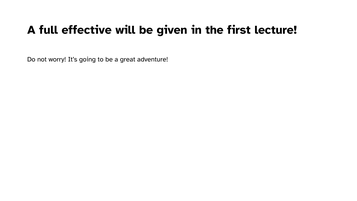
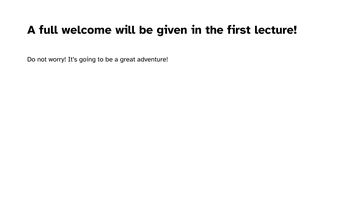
effective: effective -> welcome
